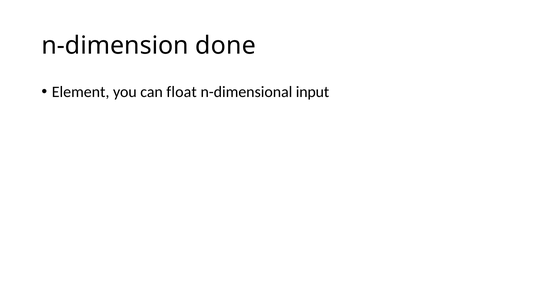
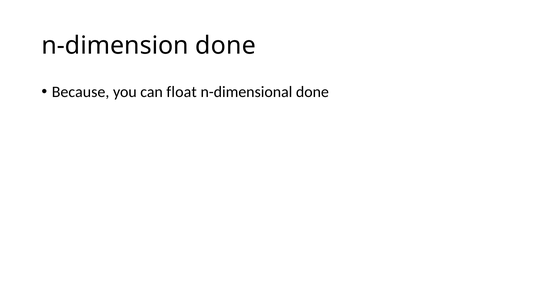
Element: Element -> Because
n-dimensional input: input -> done
